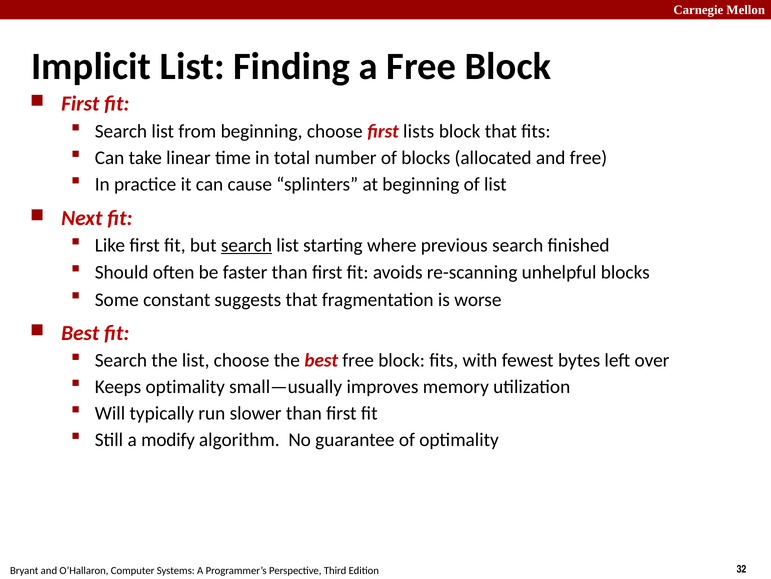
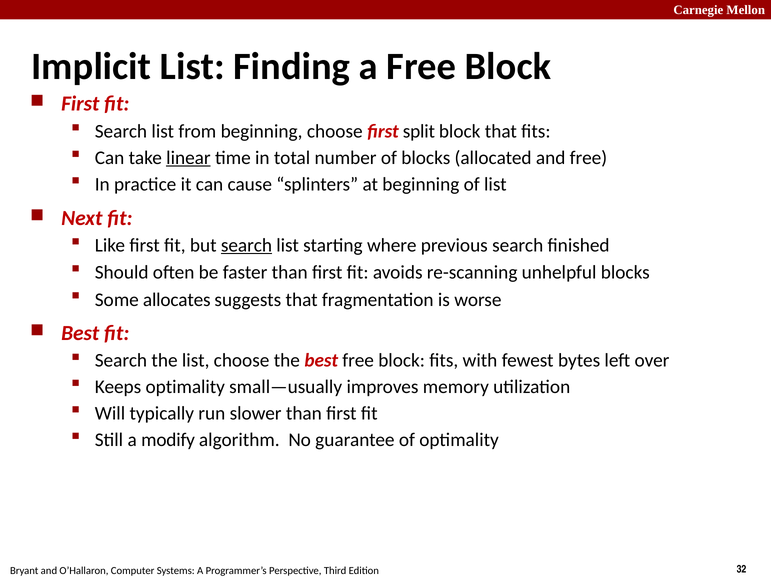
lists: lists -> split
linear underline: none -> present
constant: constant -> allocates
